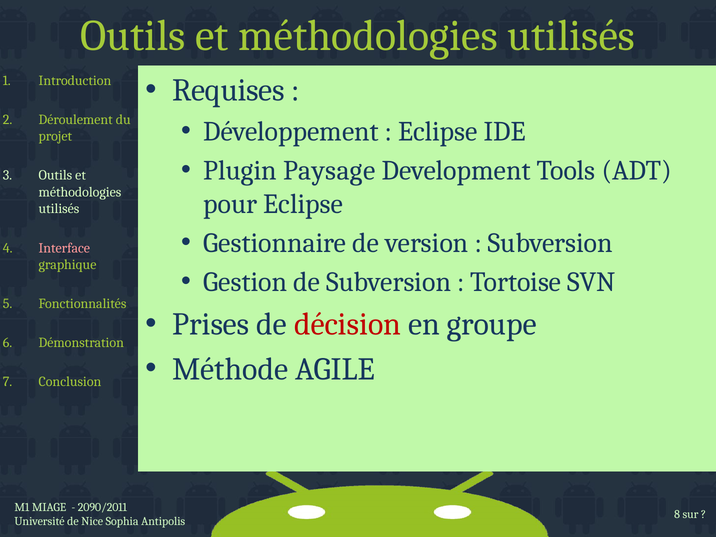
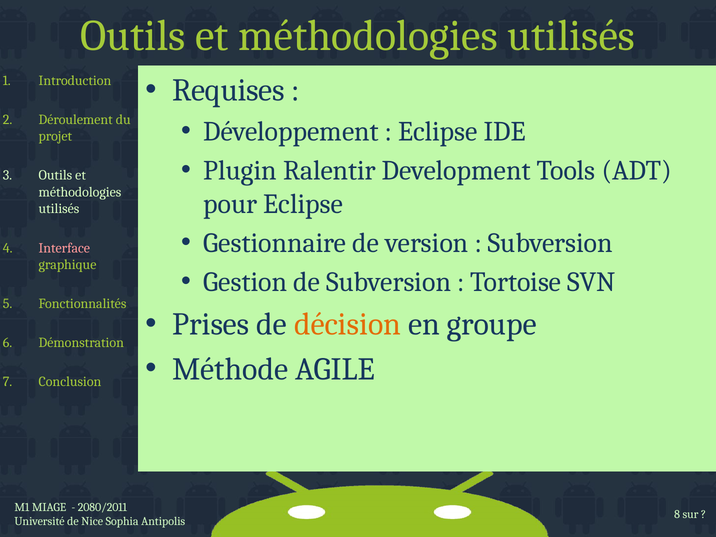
Paysage: Paysage -> Ralentir
décision colour: red -> orange
2090/2011: 2090/2011 -> 2080/2011
